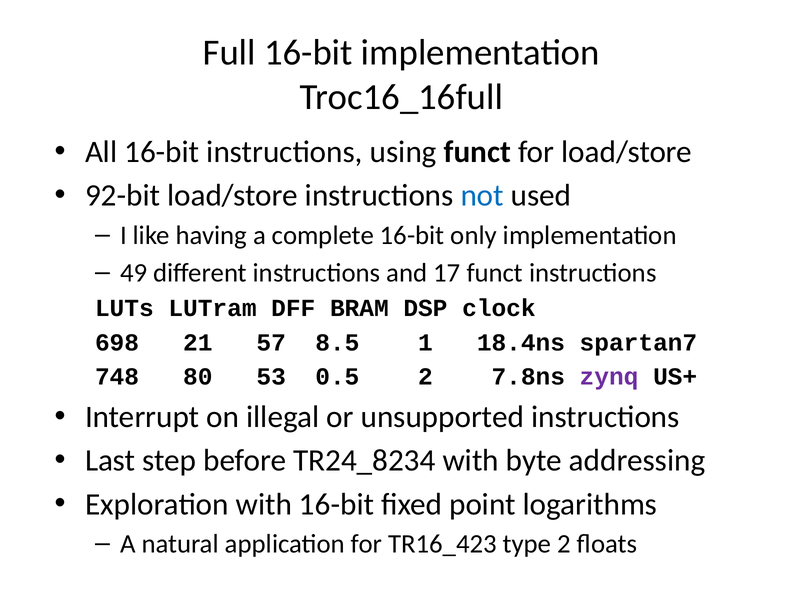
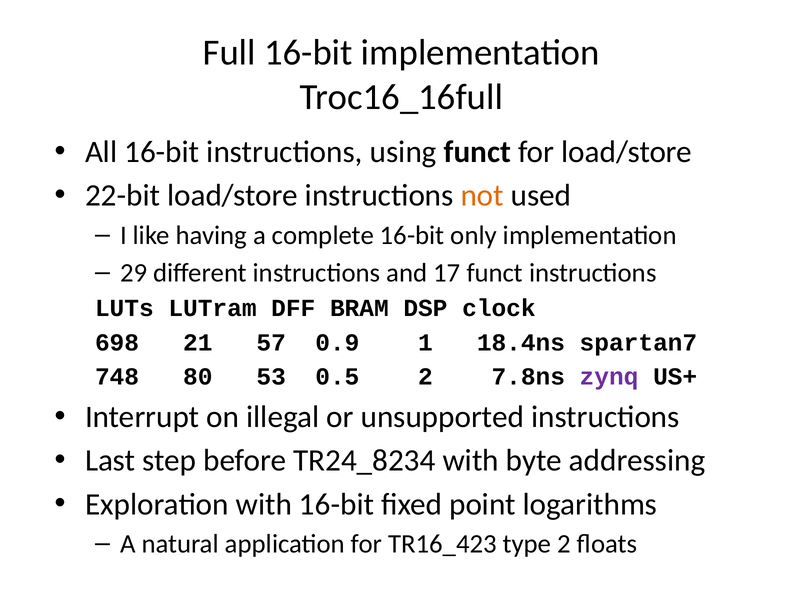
92-bit: 92-bit -> 22-bit
not colour: blue -> orange
49: 49 -> 29
8.5: 8.5 -> 0.9
